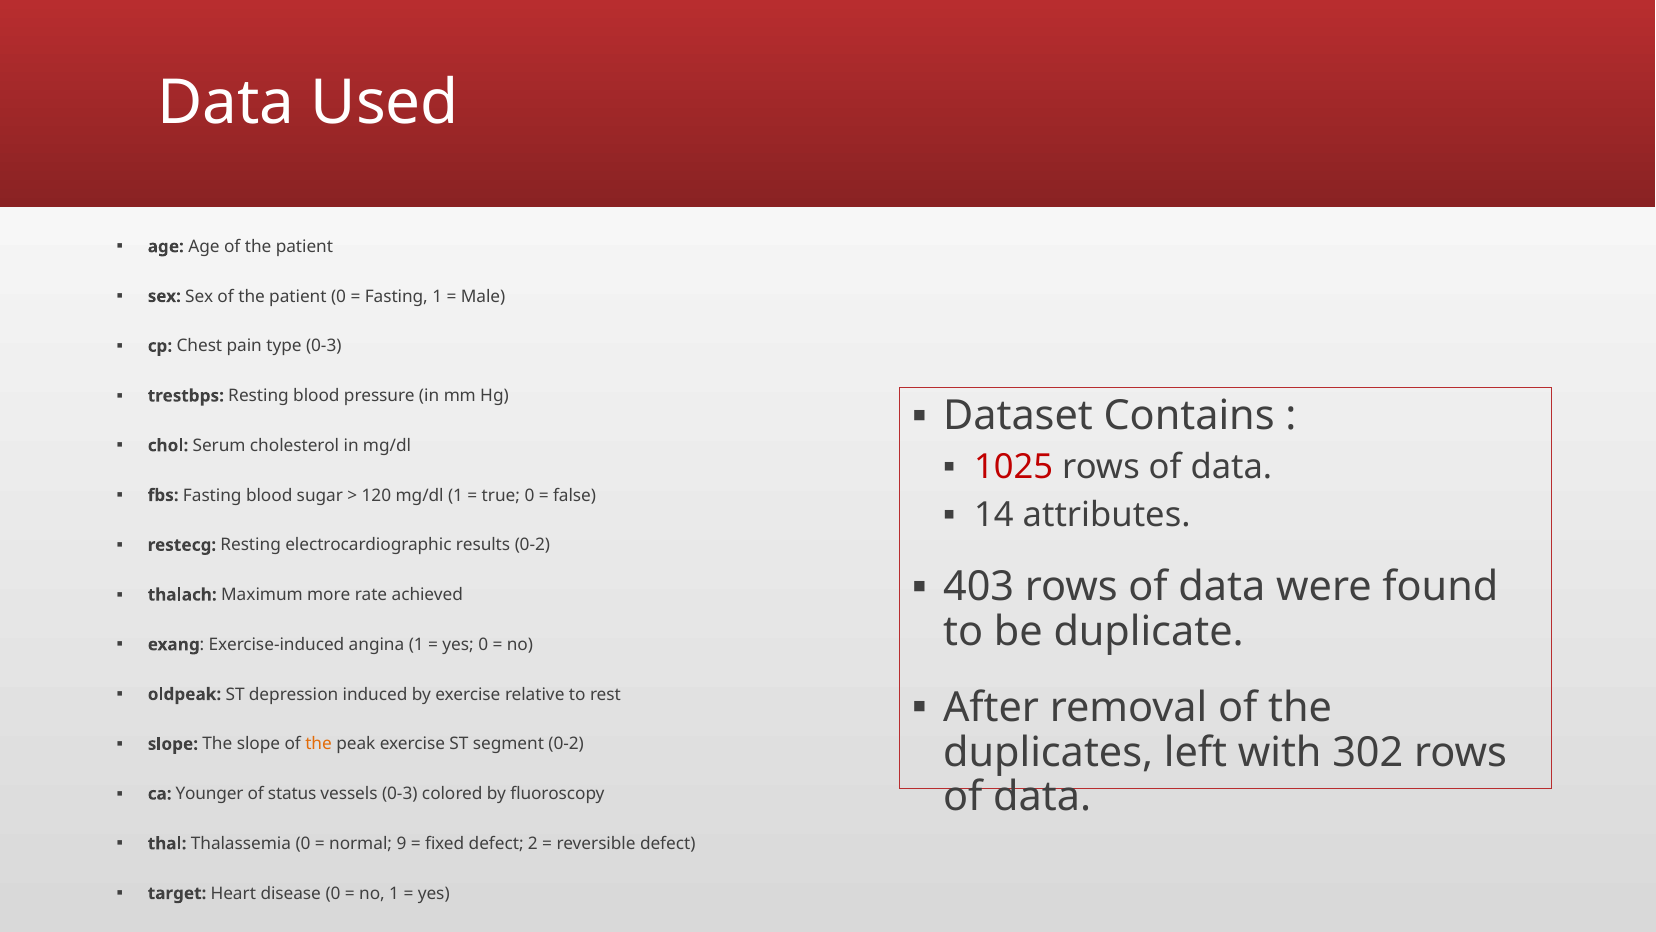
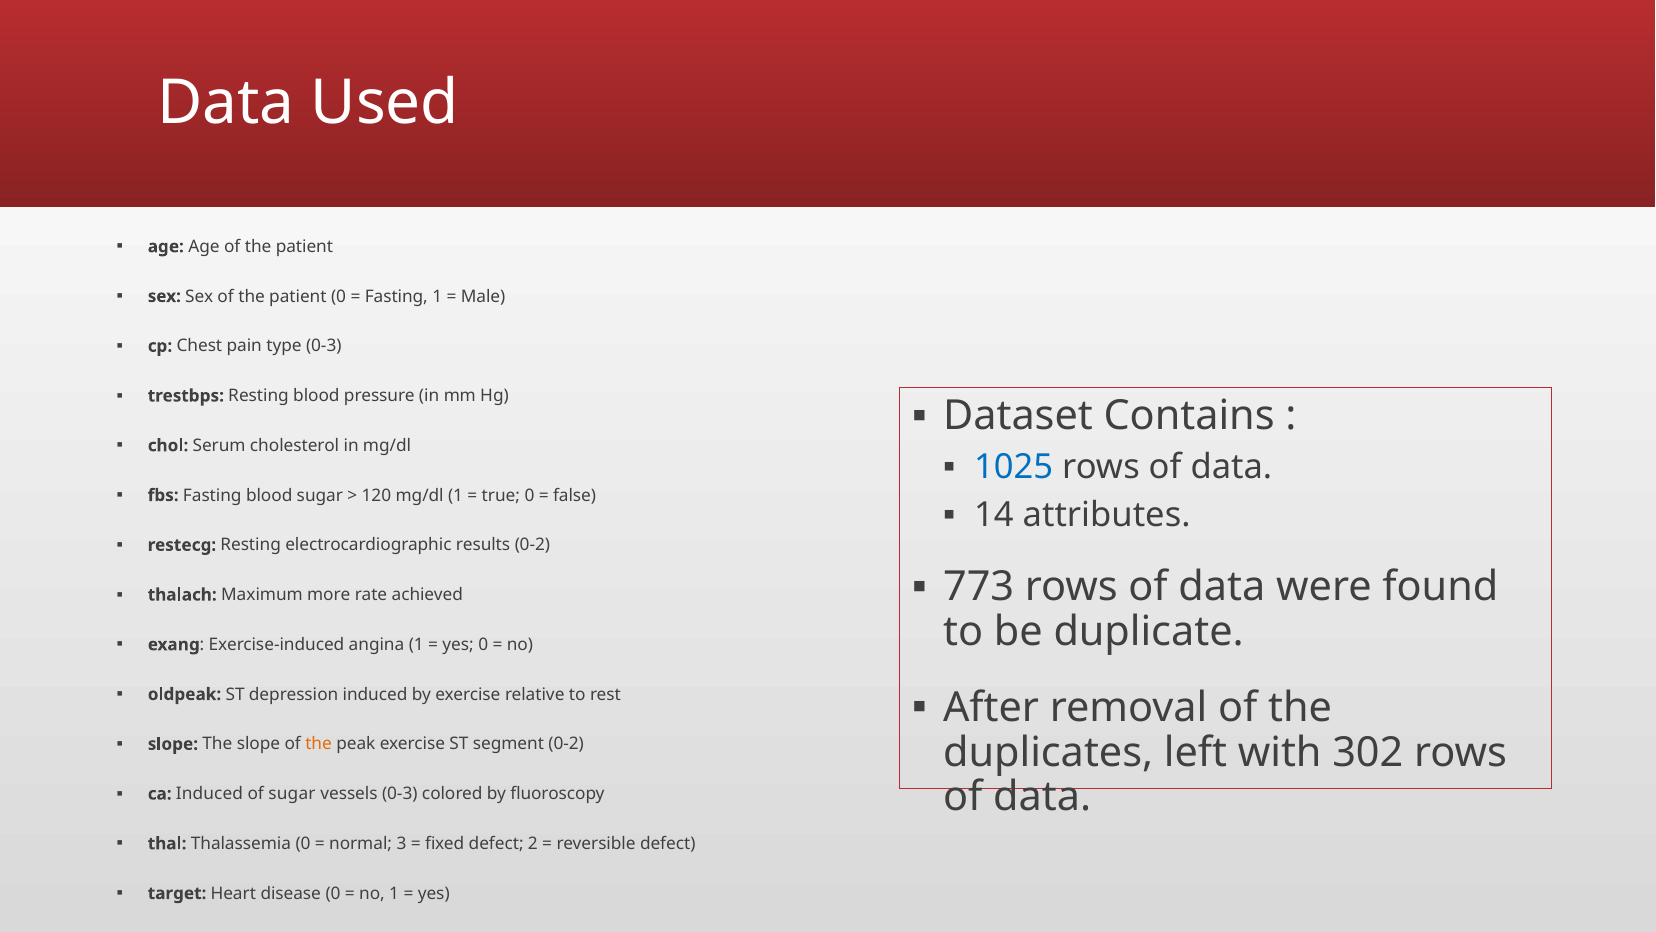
1025 colour: red -> blue
403: 403 -> 773
ca Younger: Younger -> Induced
of status: status -> sugar
9: 9 -> 3
